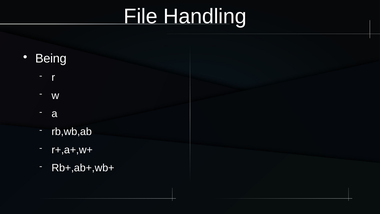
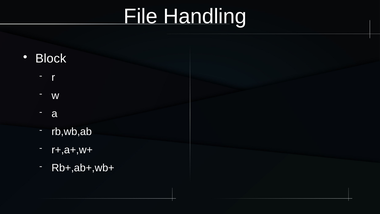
Being: Being -> Block
